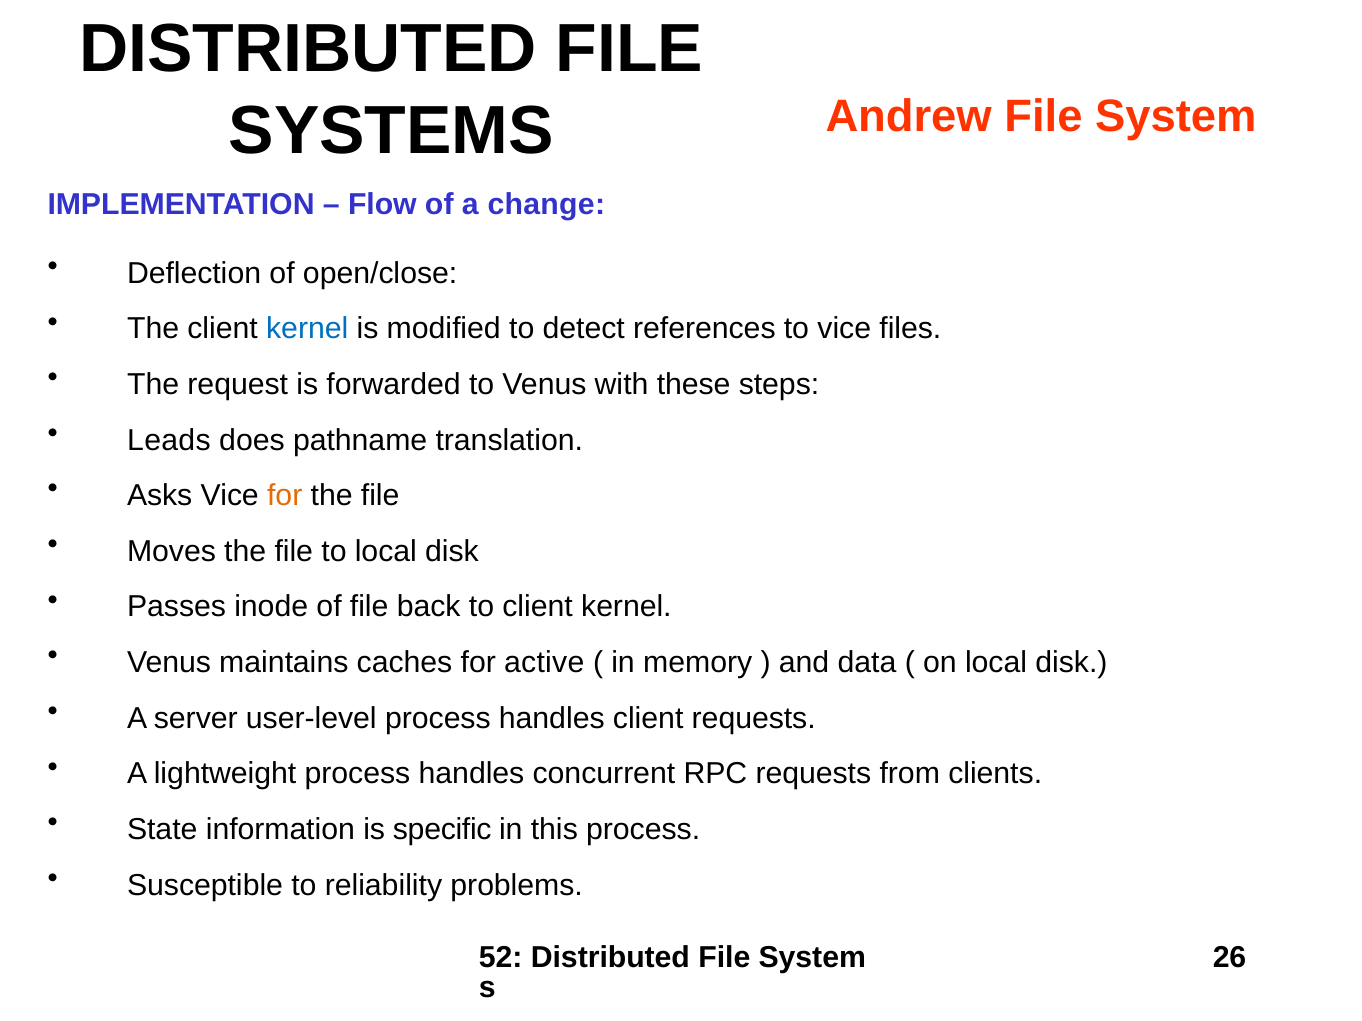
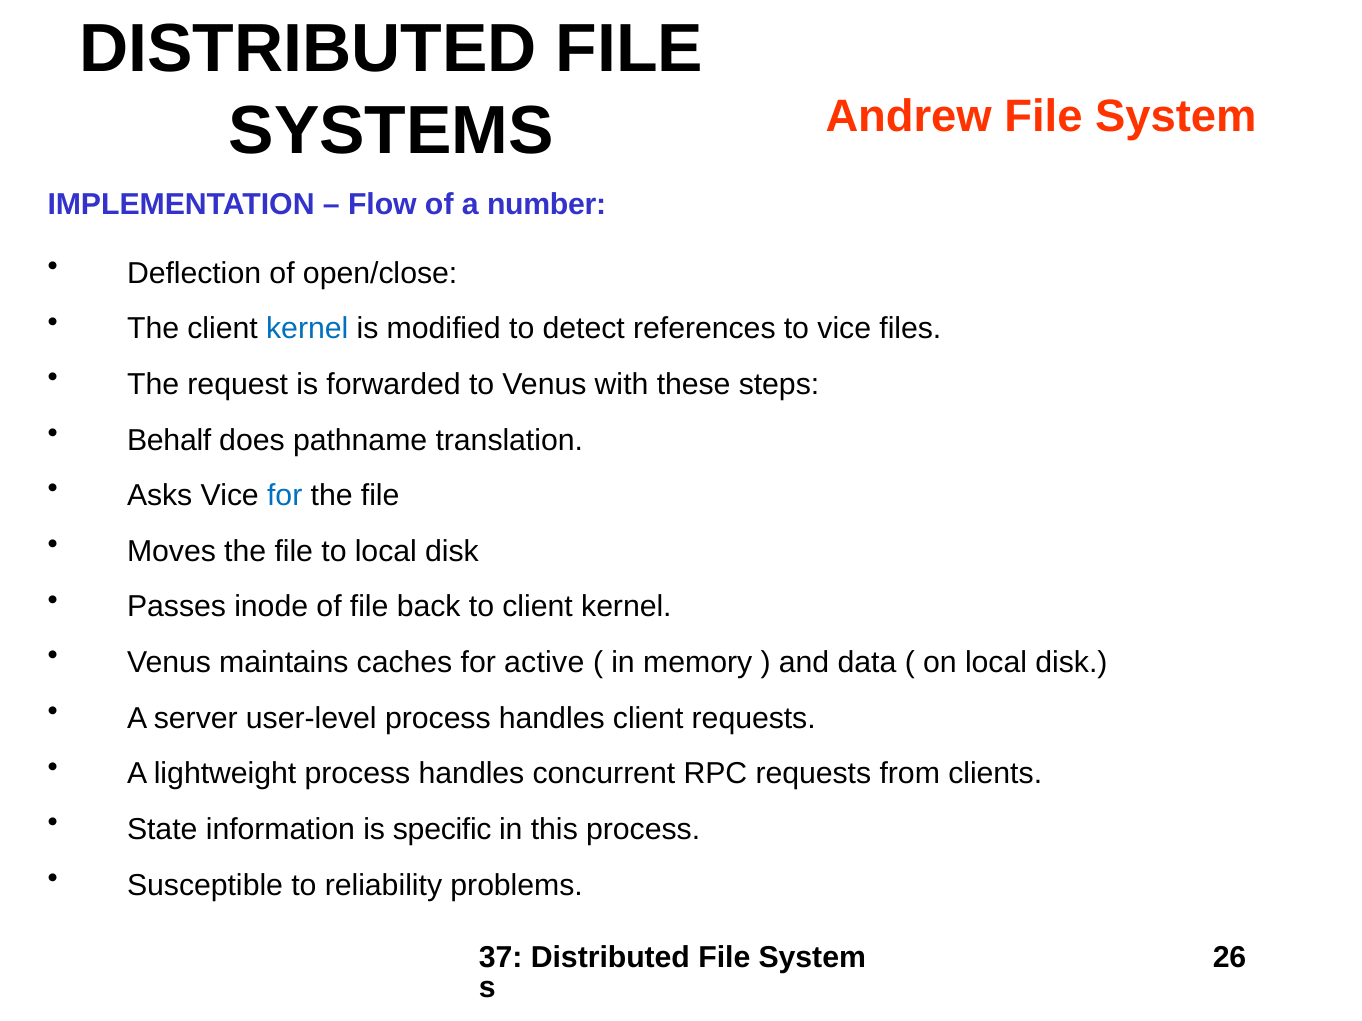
change: change -> number
Leads: Leads -> Behalf
for at (285, 496) colour: orange -> blue
52: 52 -> 37
